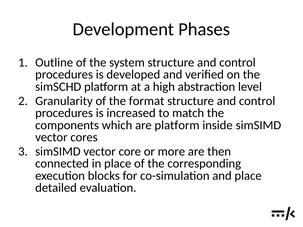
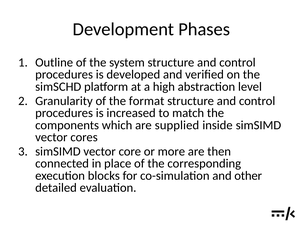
are platform: platform -> supplied
and place: place -> other
